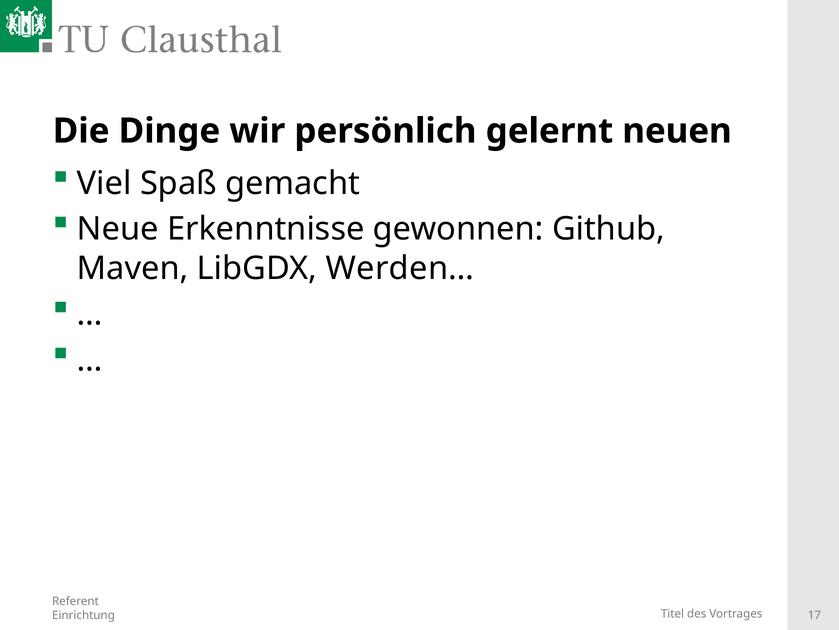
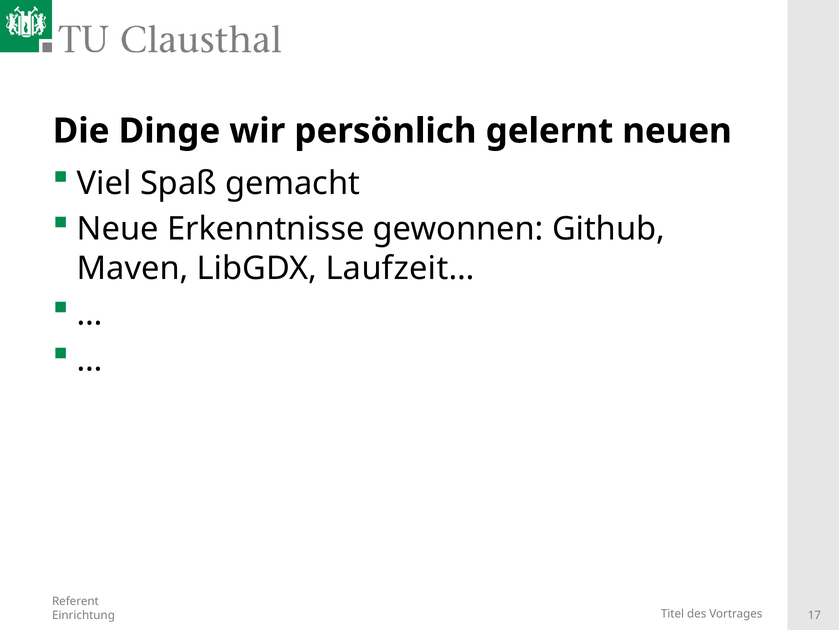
Werden…: Werden… -> Laufzeit…
